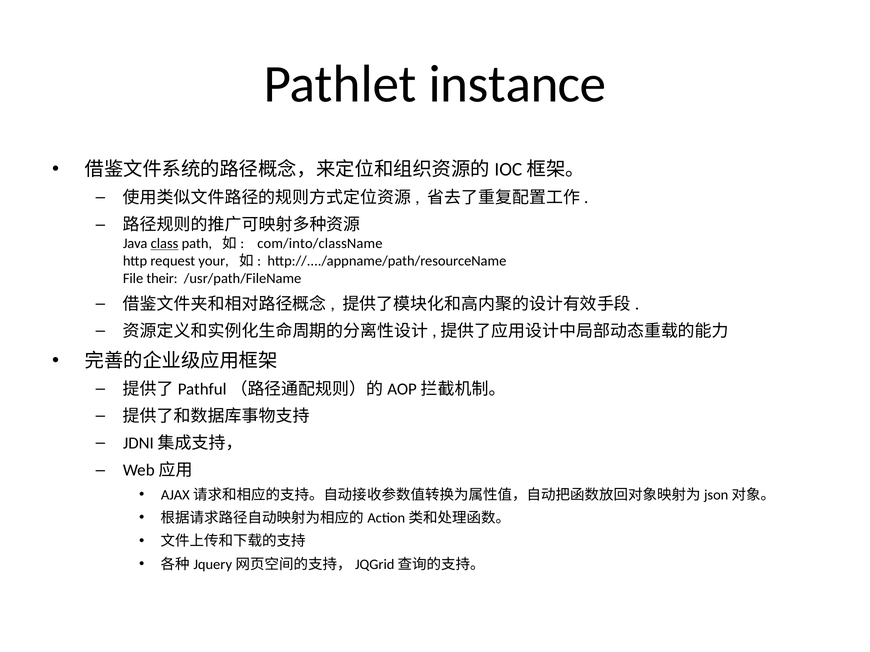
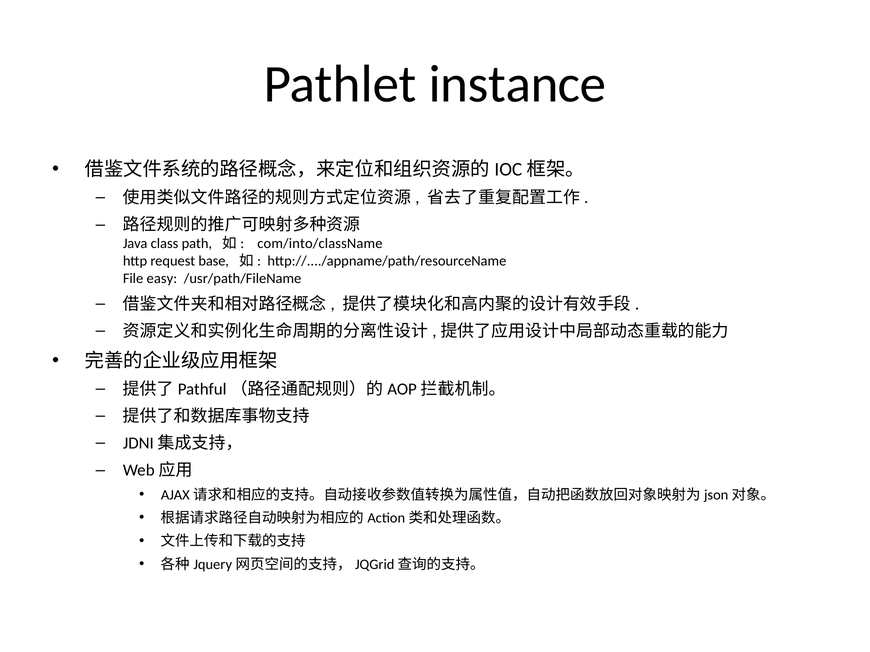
class underline: present -> none
your: your -> base
their: their -> easy
